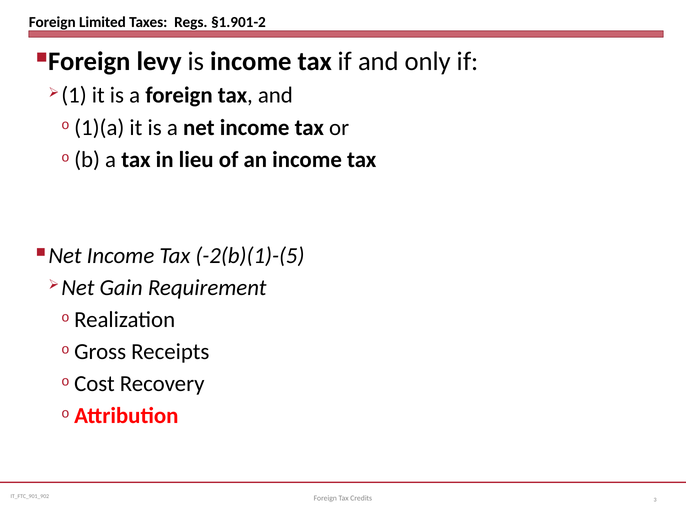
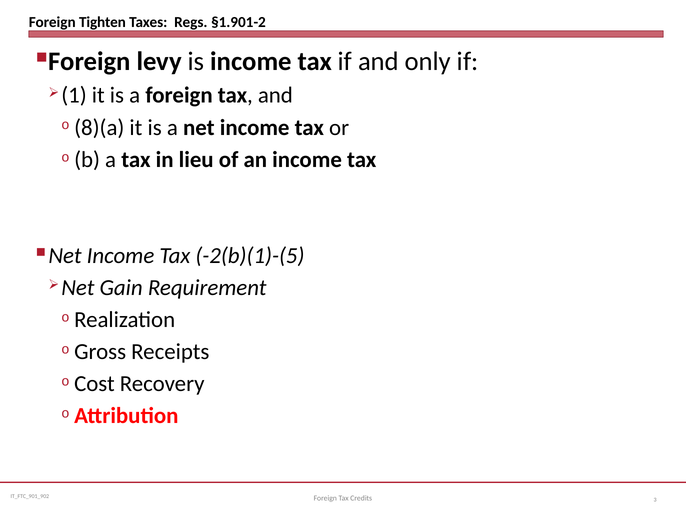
Limited: Limited -> Tighten
1)(a: 1)(a -> 8)(a
